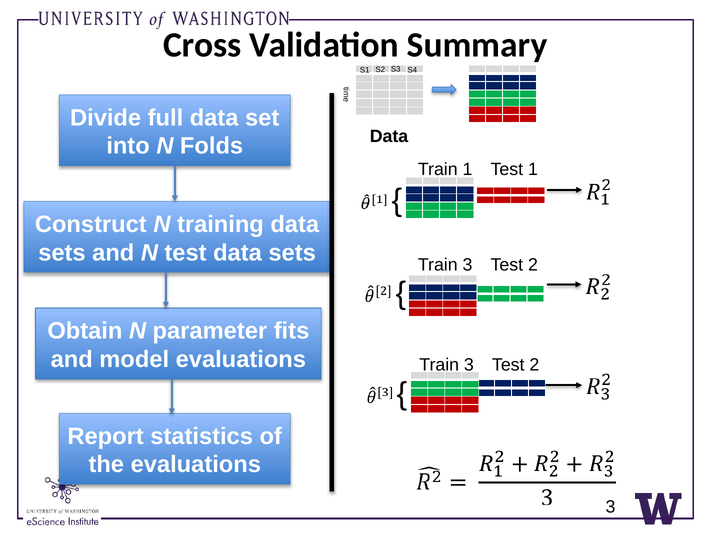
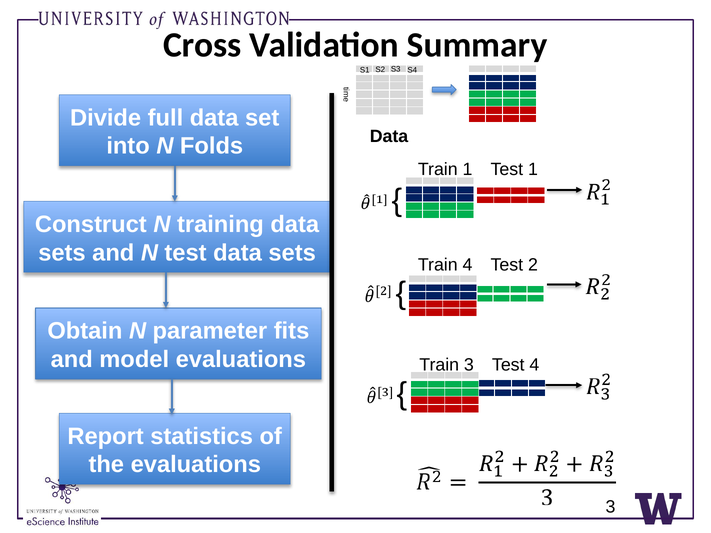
3 at (467, 265): 3 -> 4
2 at (534, 365): 2 -> 4
